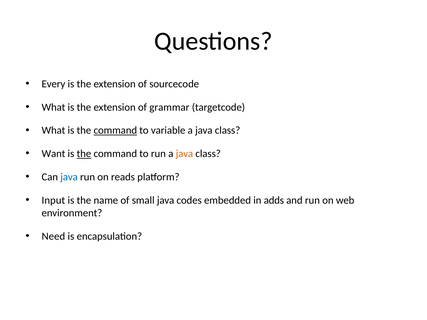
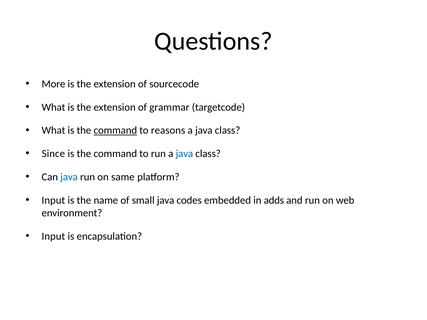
Every: Every -> More
variable: variable -> reasons
Want: Want -> Since
the at (84, 154) underline: present -> none
java at (184, 154) colour: orange -> blue
reads: reads -> same
Need at (53, 236): Need -> Input
